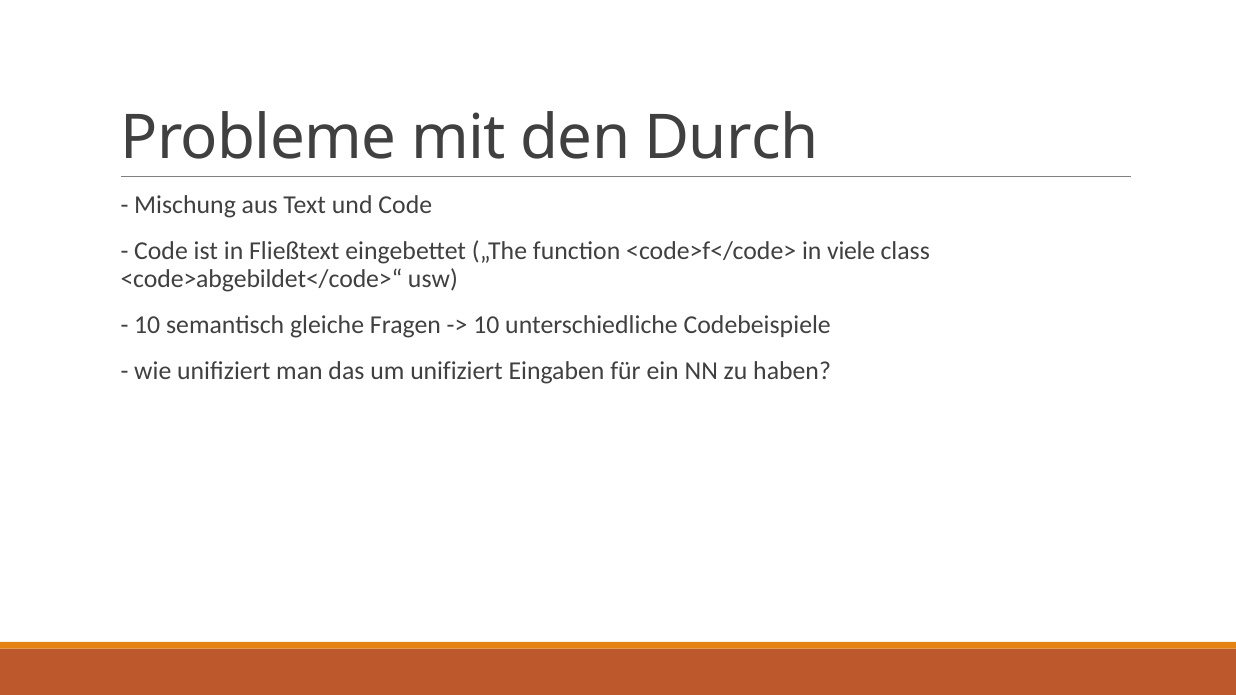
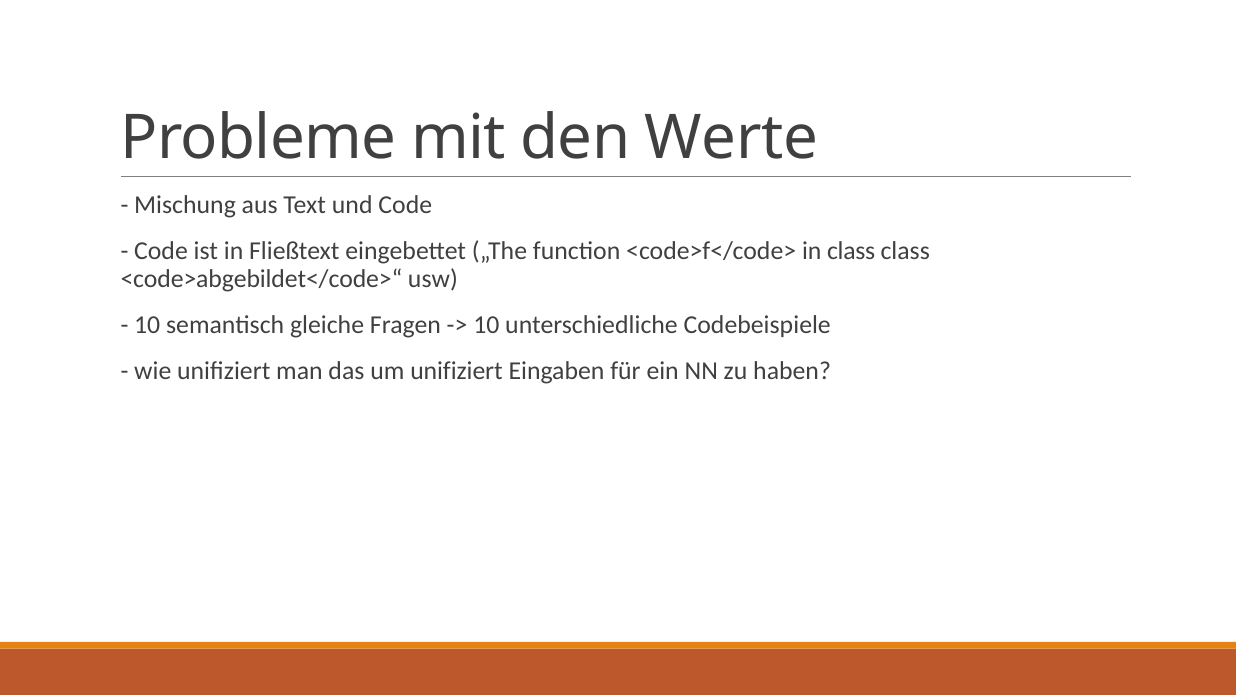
Durch: Durch -> Werte
in viele: viele -> class
